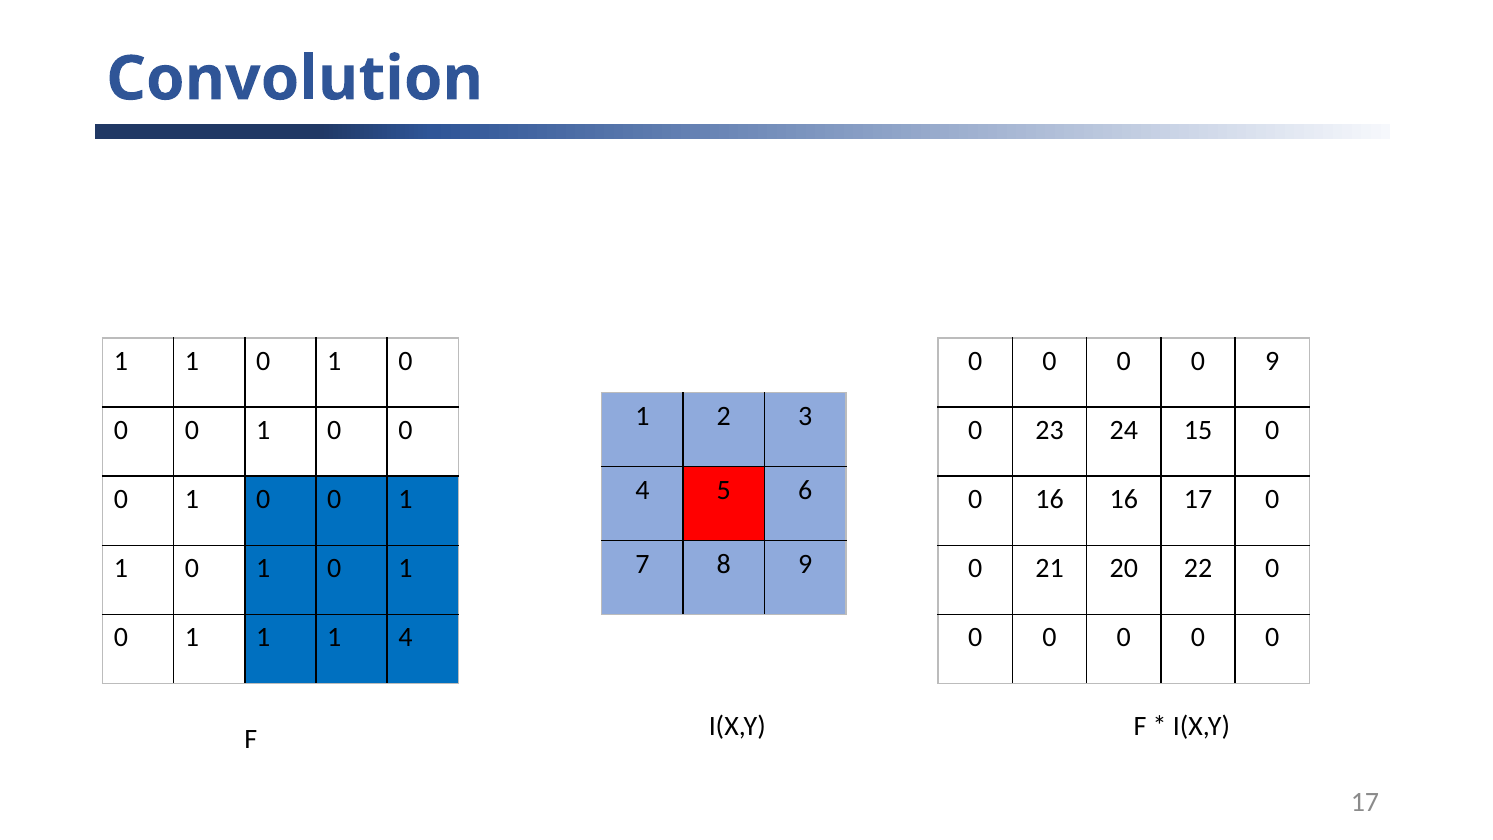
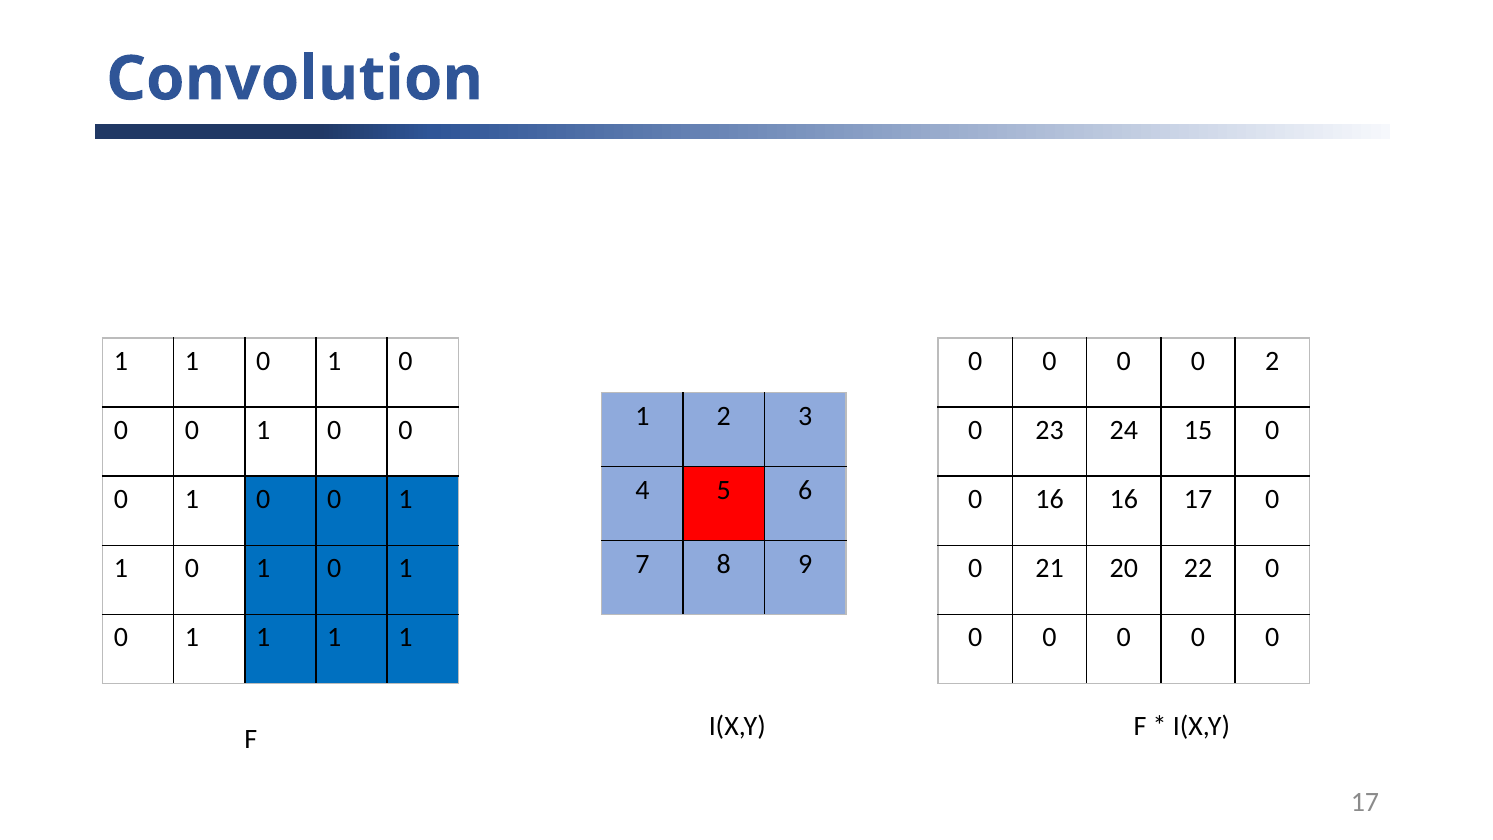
0 9: 9 -> 2
1 1 1 4: 4 -> 1
